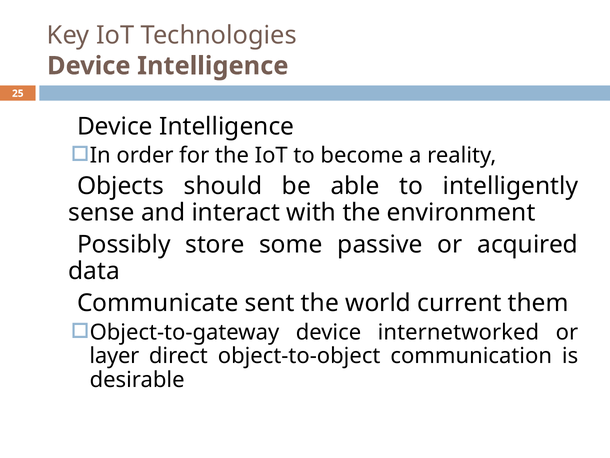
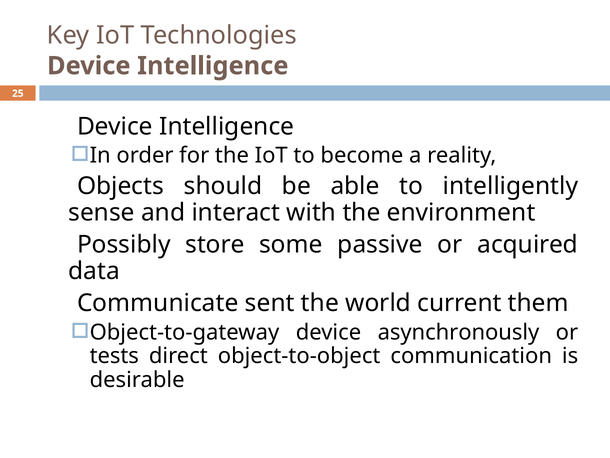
internetworked: internetworked -> asynchronously
layer: layer -> tests
